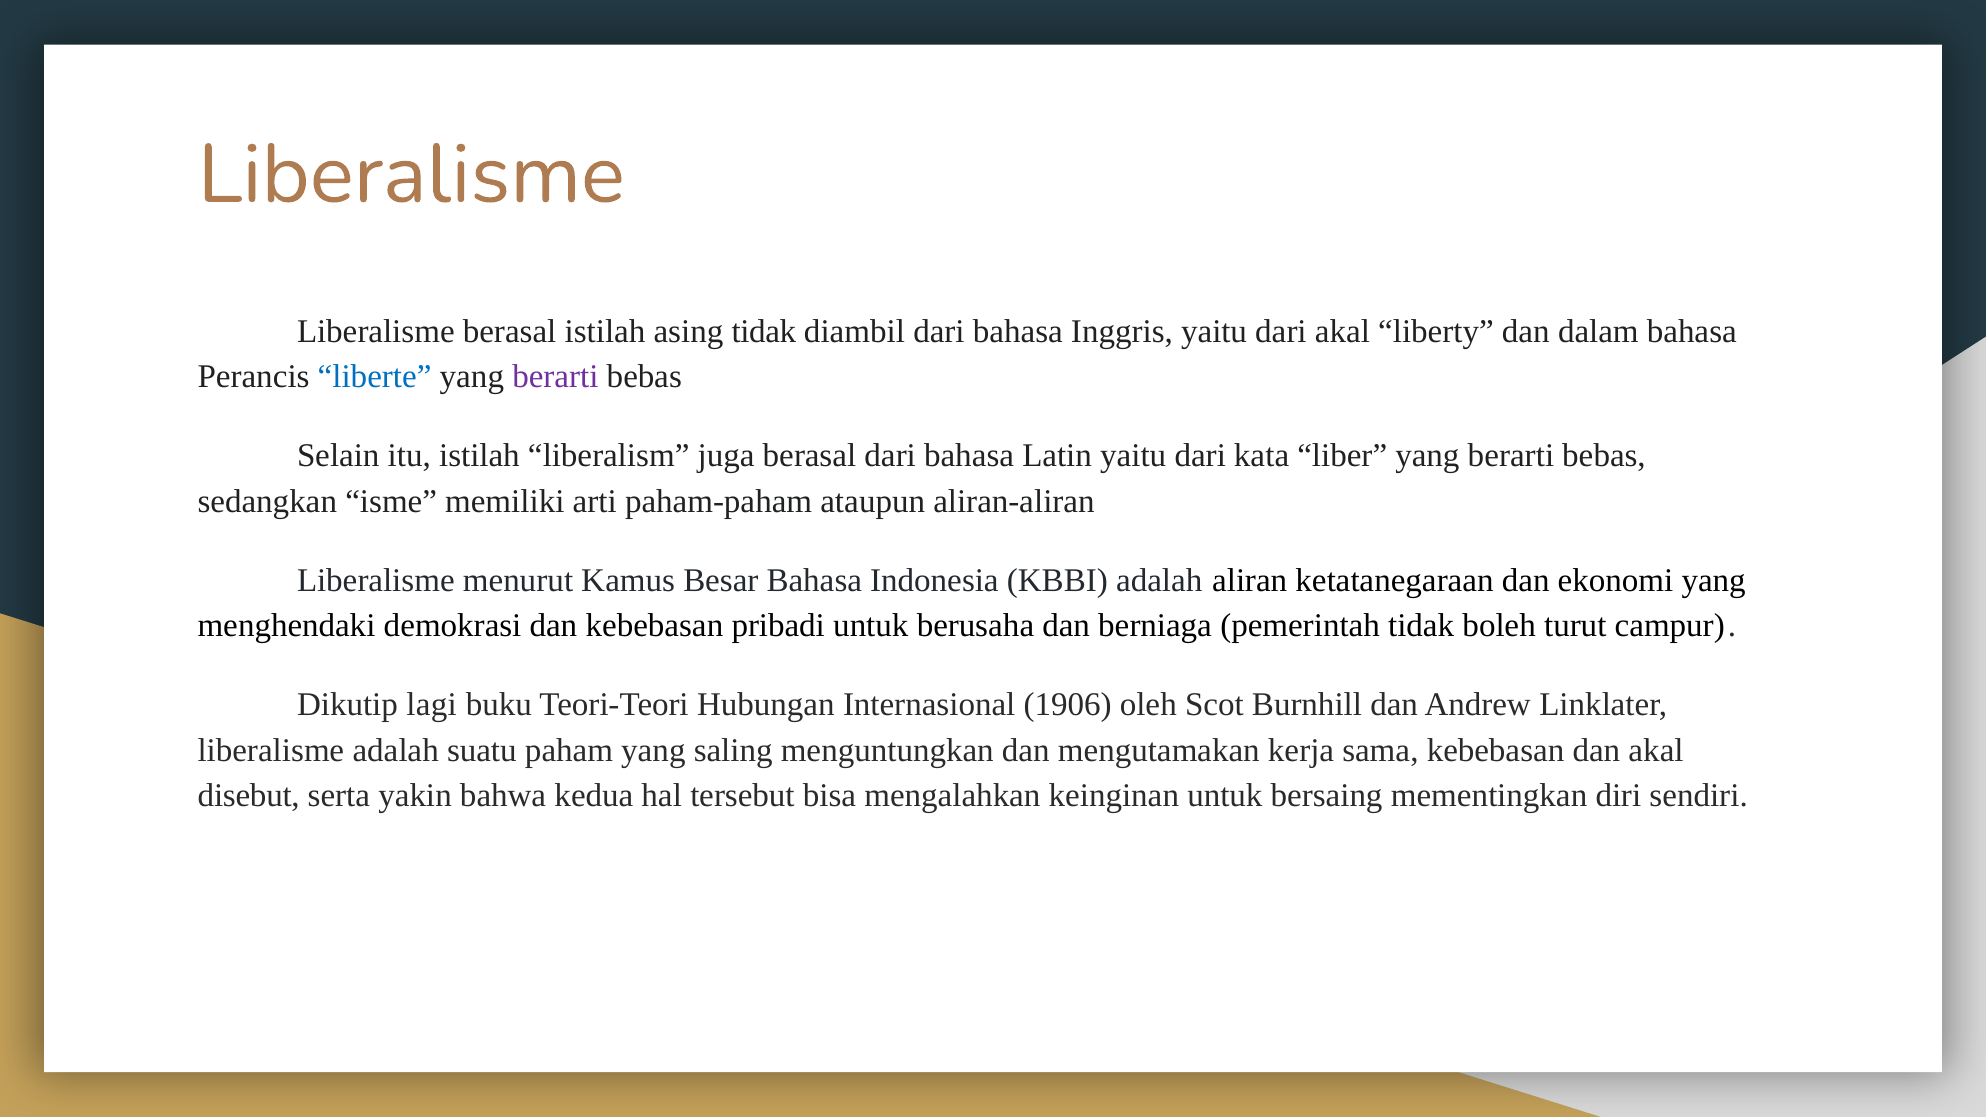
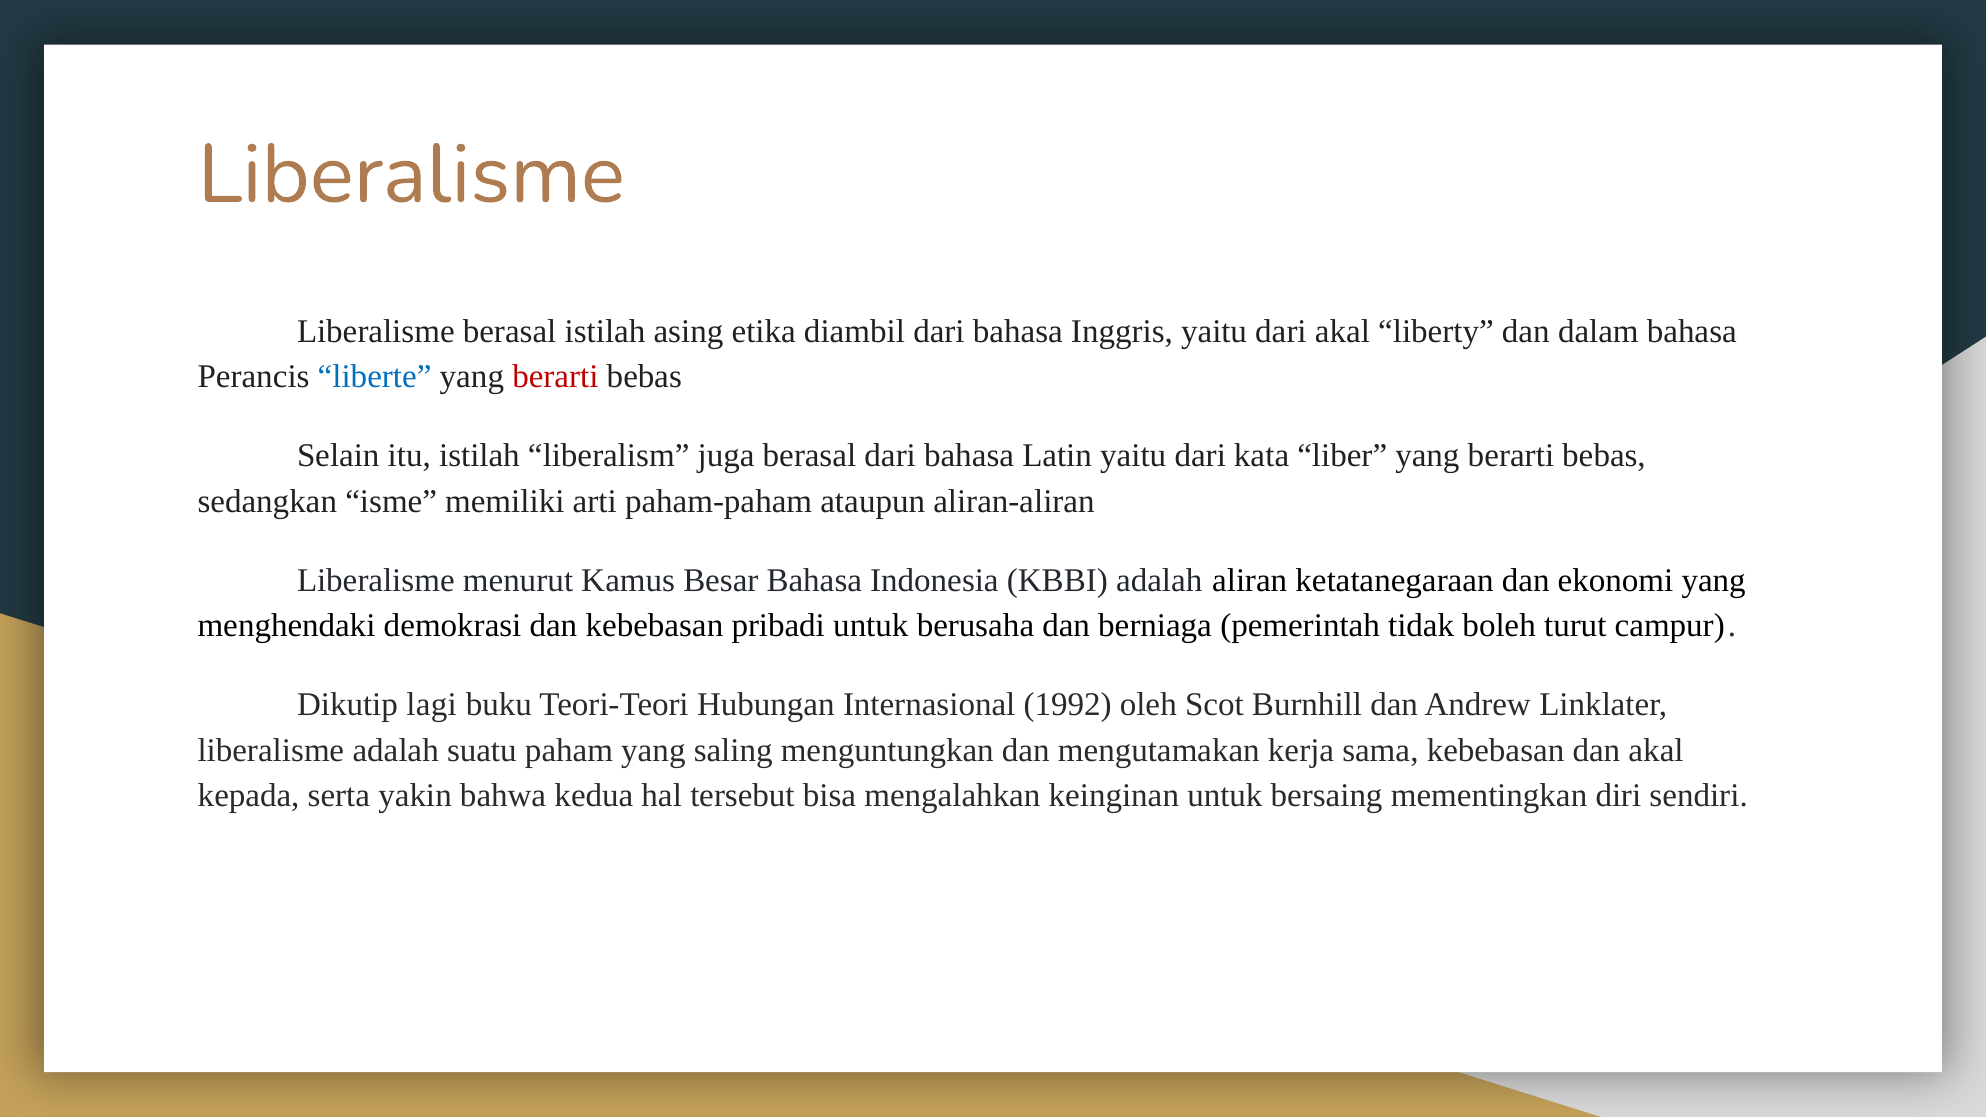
asing tidak: tidak -> etika
berarti at (555, 377) colour: purple -> red
1906: 1906 -> 1992
disebut: disebut -> kepada
